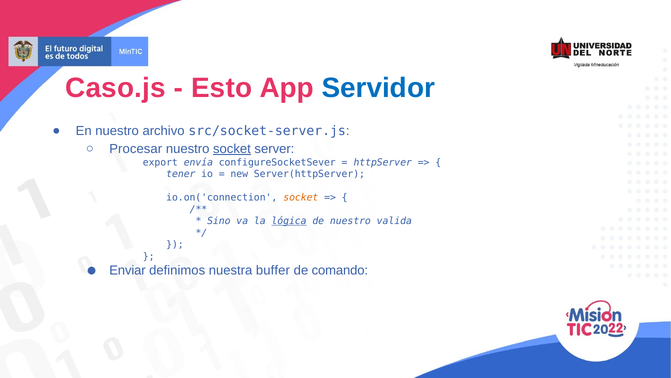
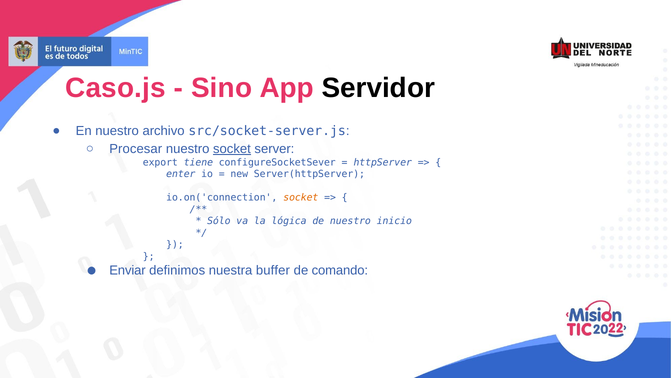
Esto: Esto -> Sino
Servidor colour: blue -> black
envía: envía -> tiene
tener: tener -> enter
Sino: Sino -> Sólo
lógica underline: present -> none
valida: valida -> inicio
